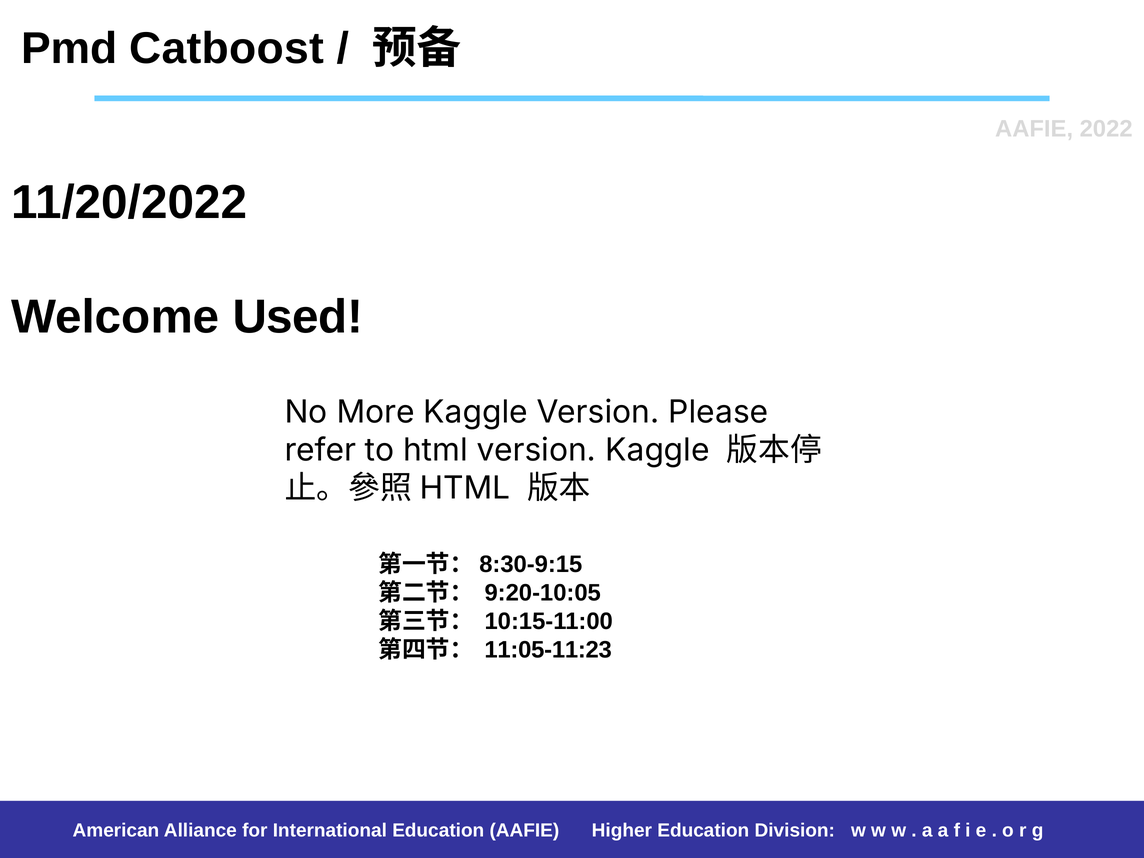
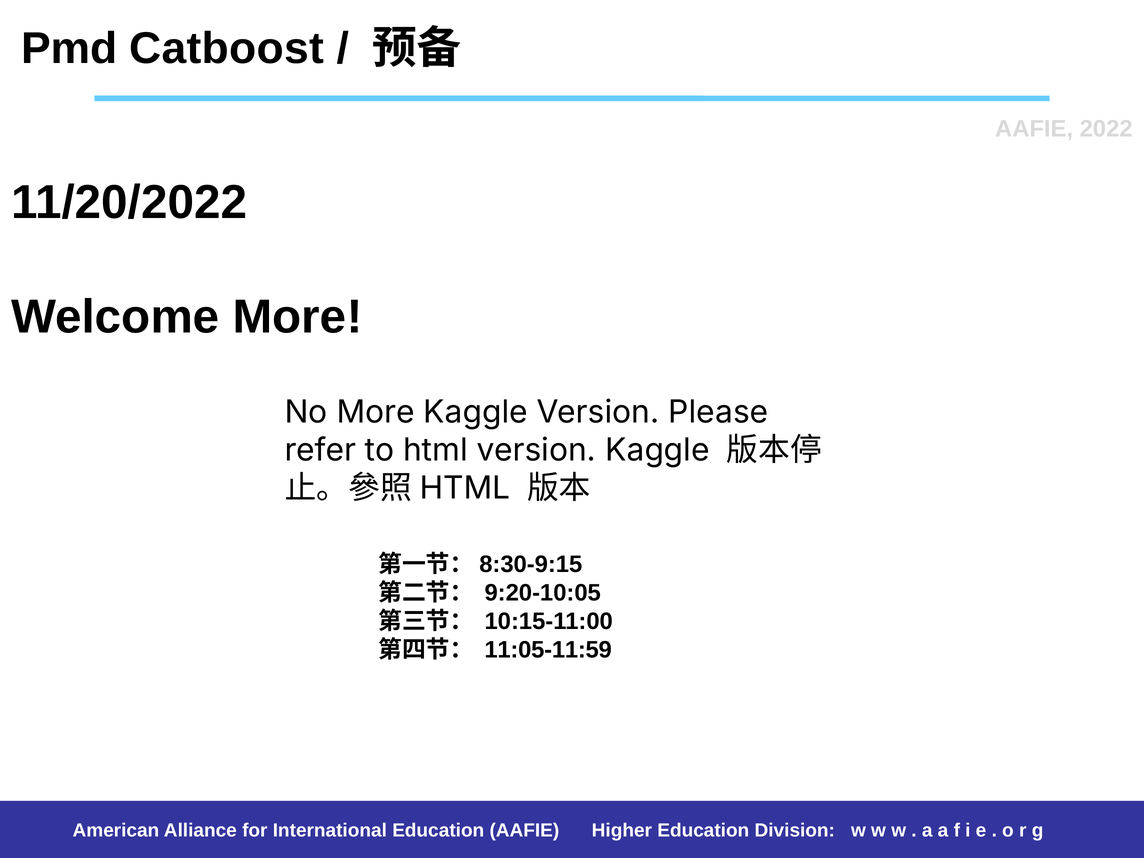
Welcome Used: Used -> More
11:05-11:23: 11:05-11:23 -> 11:05-11:59
